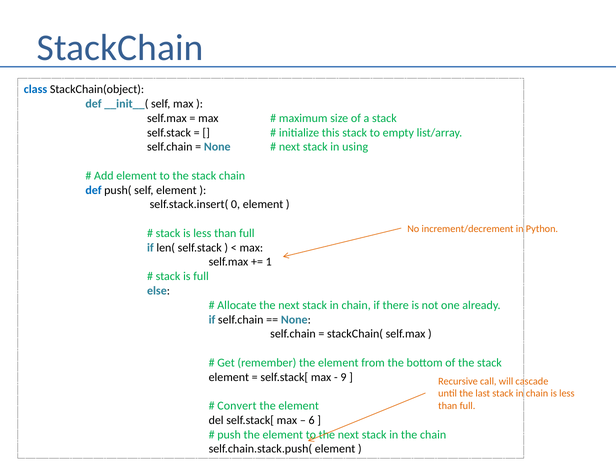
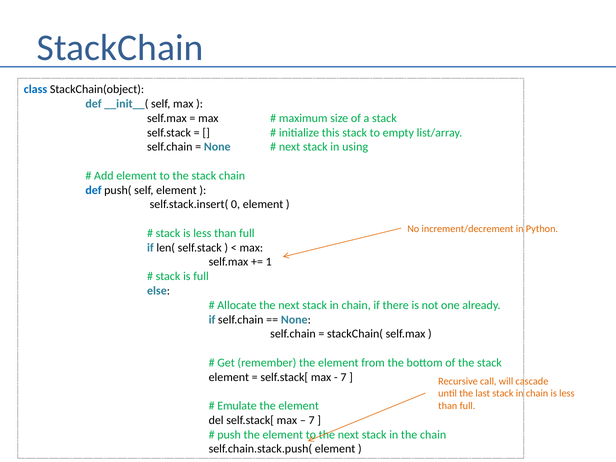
9 at (344, 377): 9 -> 7
Convert: Convert -> Emulate
6 at (312, 420): 6 -> 7
